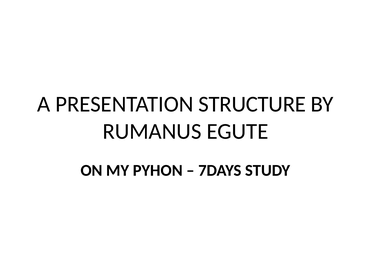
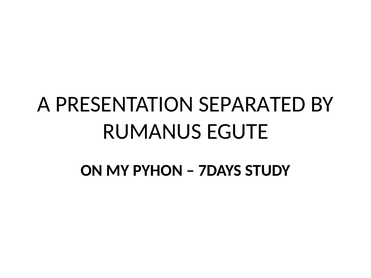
STRUCTURE: STRUCTURE -> SEPARATED
